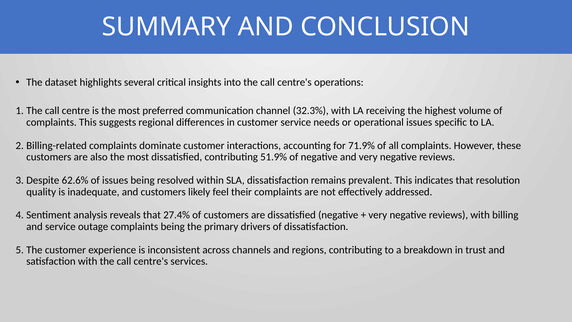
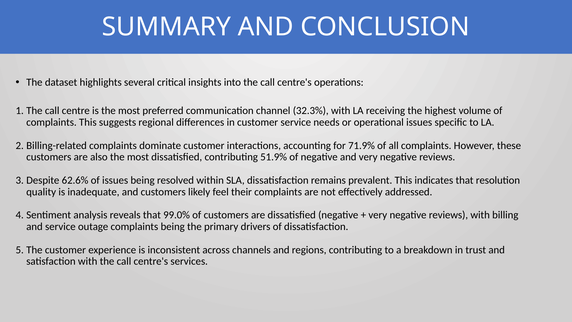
27.4%: 27.4% -> 99.0%
